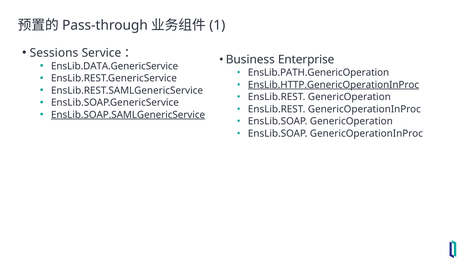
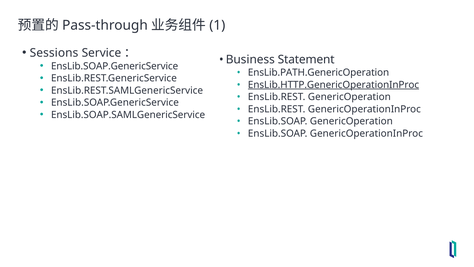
Enterprise: Enterprise -> Statement
EnsLib.DATA.GenericService at (115, 66): EnsLib.DATA.GenericService -> EnsLib.SOAP.GenericService
EnsLib.SOAP.SAMLGenericService underline: present -> none
